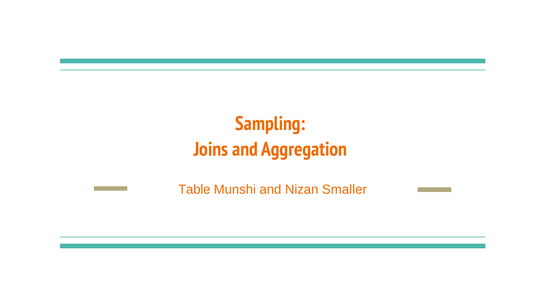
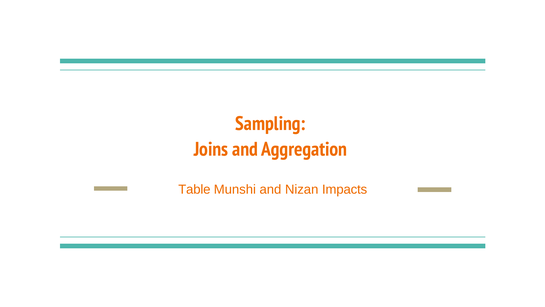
Smaller: Smaller -> Impacts
